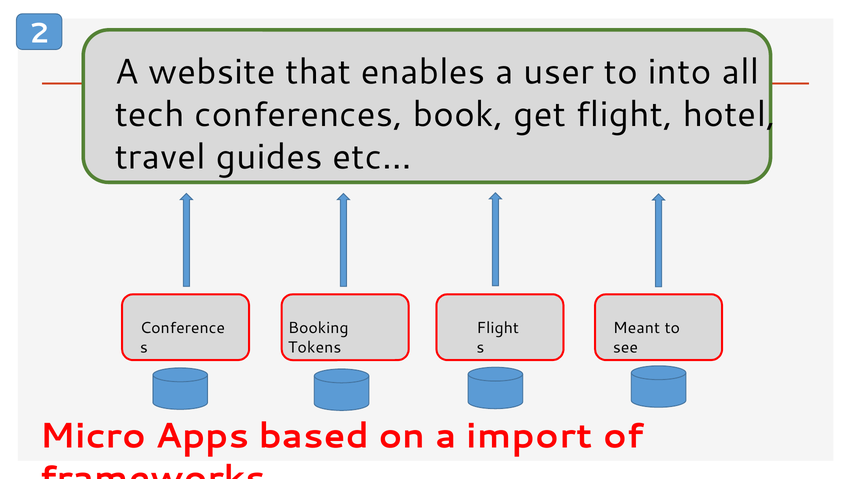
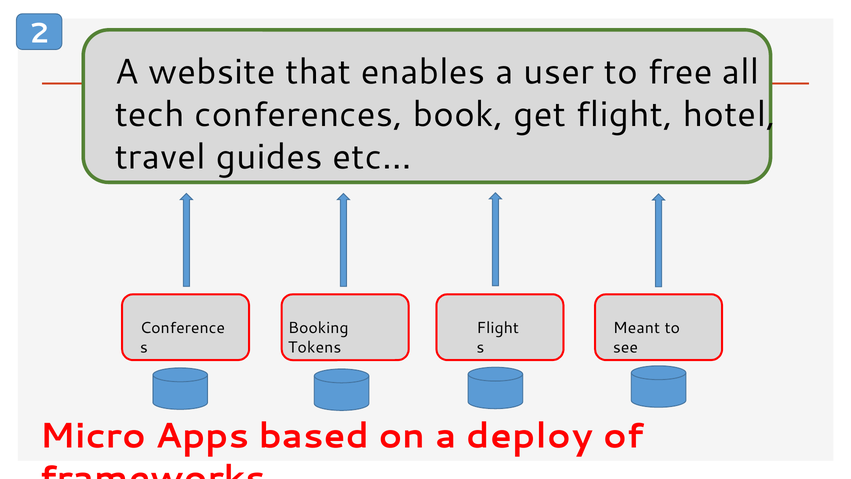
into: into -> free
import: import -> deploy
